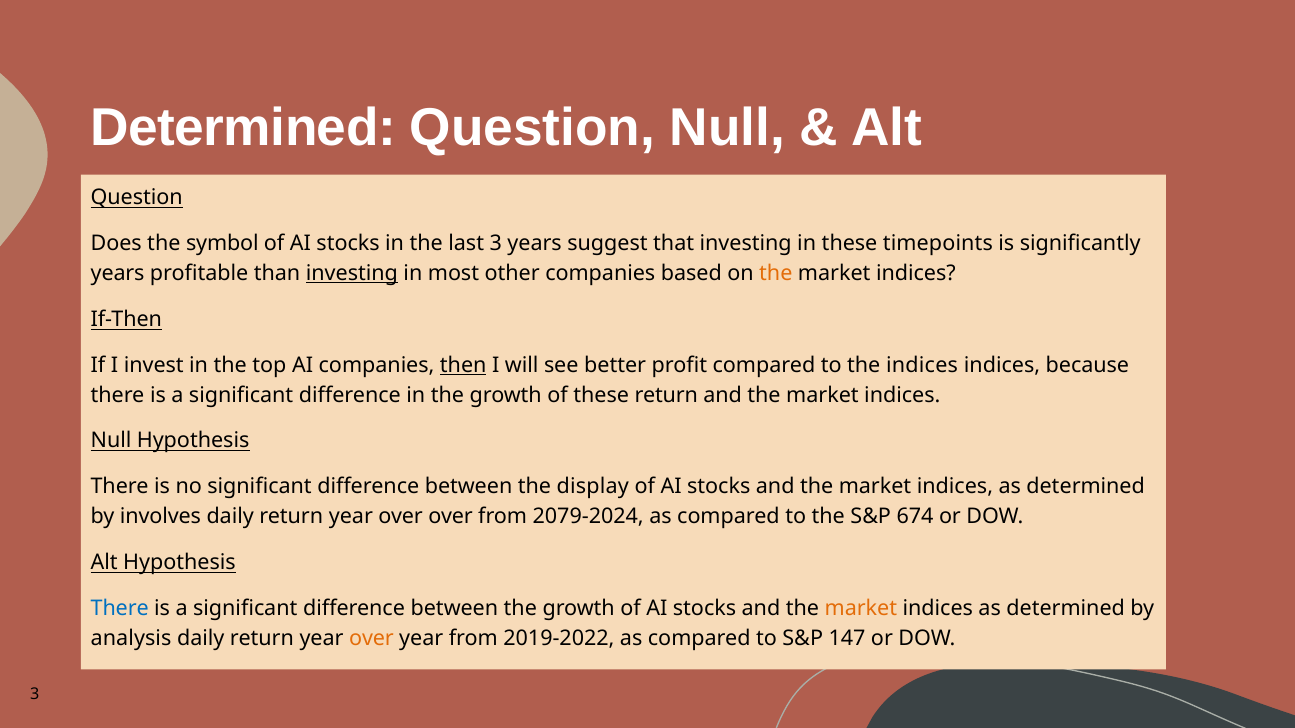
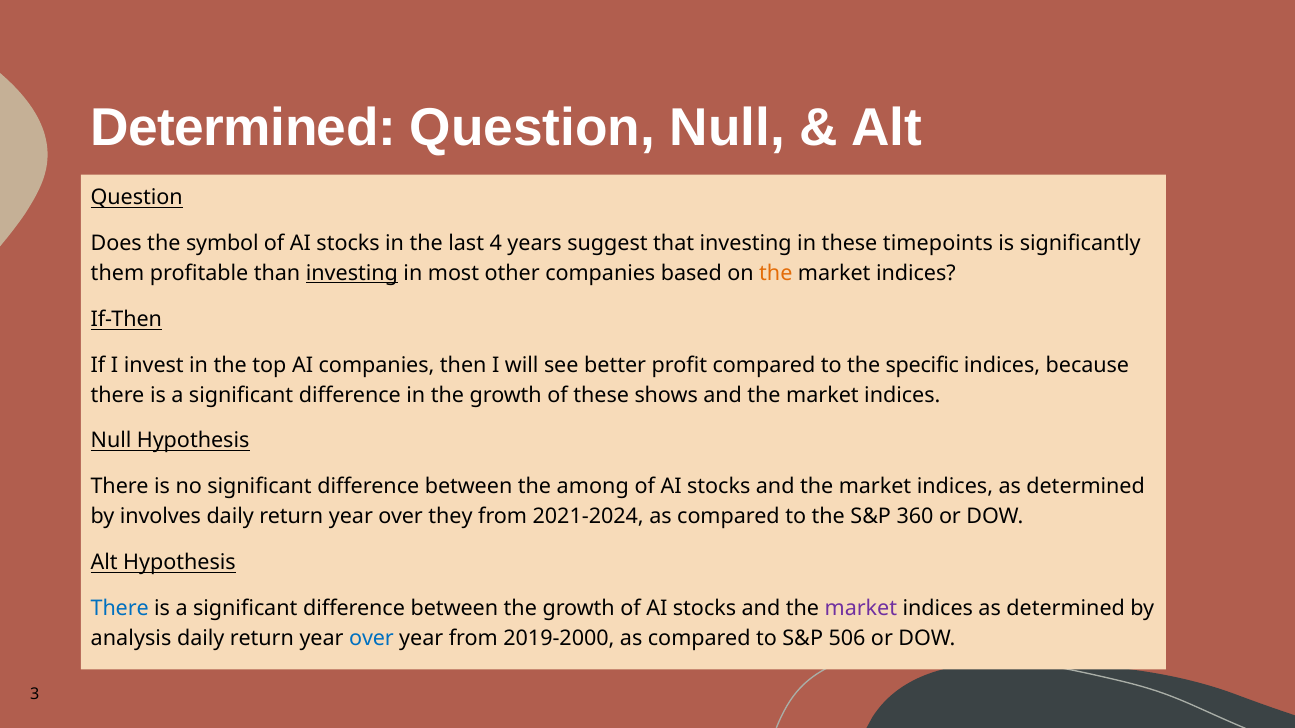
last 3: 3 -> 4
years at (118, 274): years -> them
then underline: present -> none
the indices: indices -> specific
these return: return -> shows
display: display -> among
over over: over -> they
2079-2024: 2079-2024 -> 2021-2024
674: 674 -> 360
market at (861, 609) colour: orange -> purple
over at (371, 638) colour: orange -> blue
2019-2022: 2019-2022 -> 2019-2000
147: 147 -> 506
